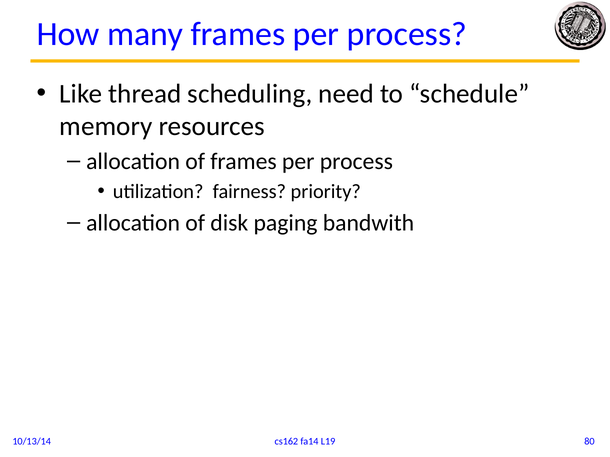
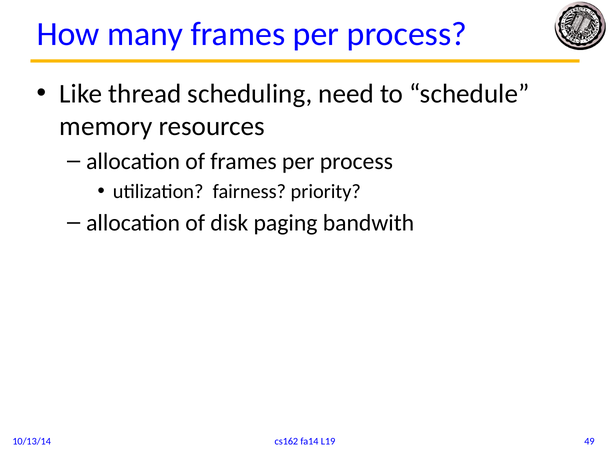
80: 80 -> 49
